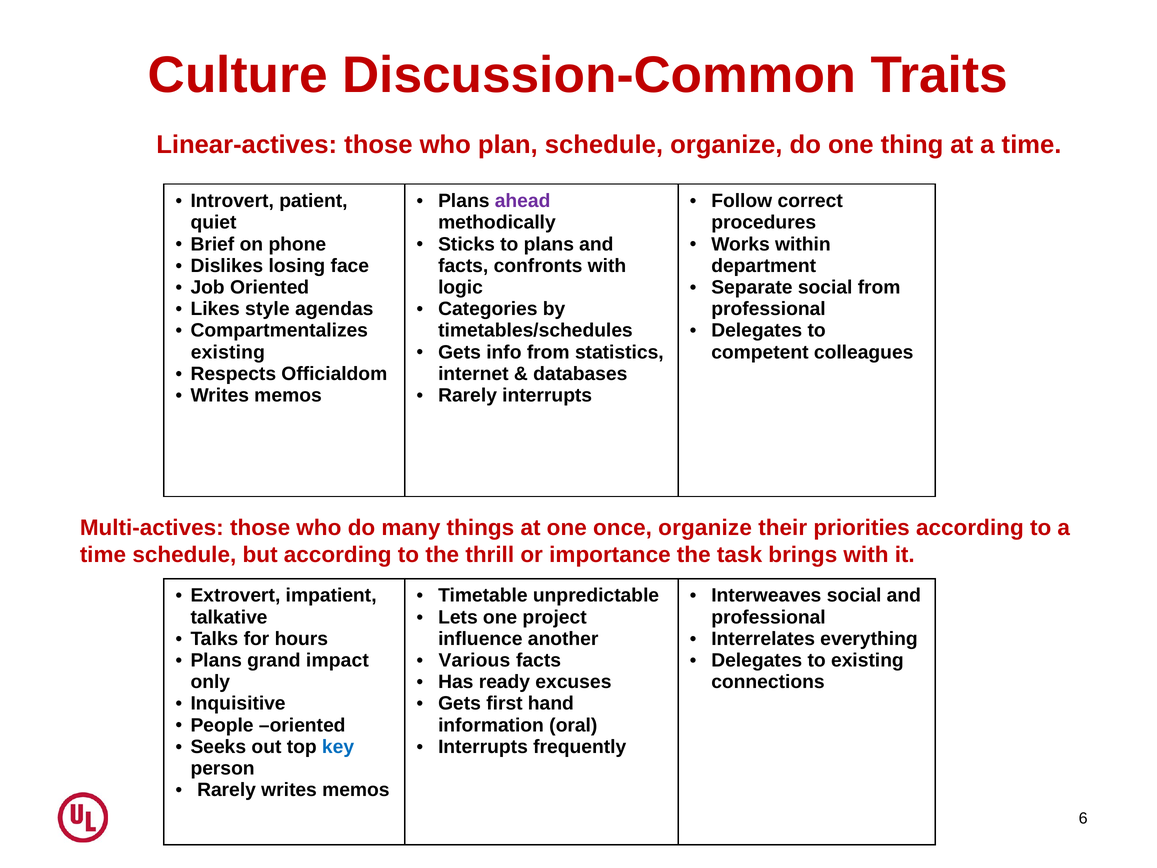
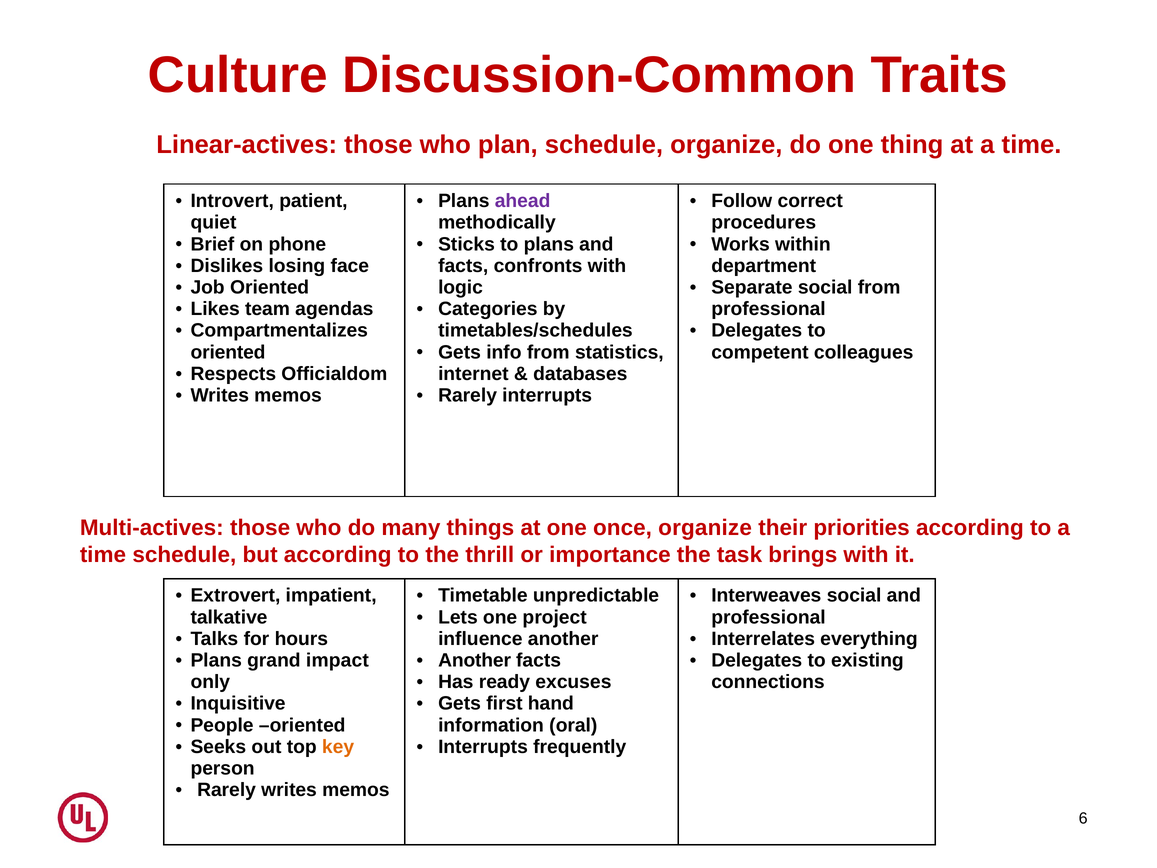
style: style -> team
existing at (228, 352): existing -> oriented
Various at (474, 660): Various -> Another
key colour: blue -> orange
